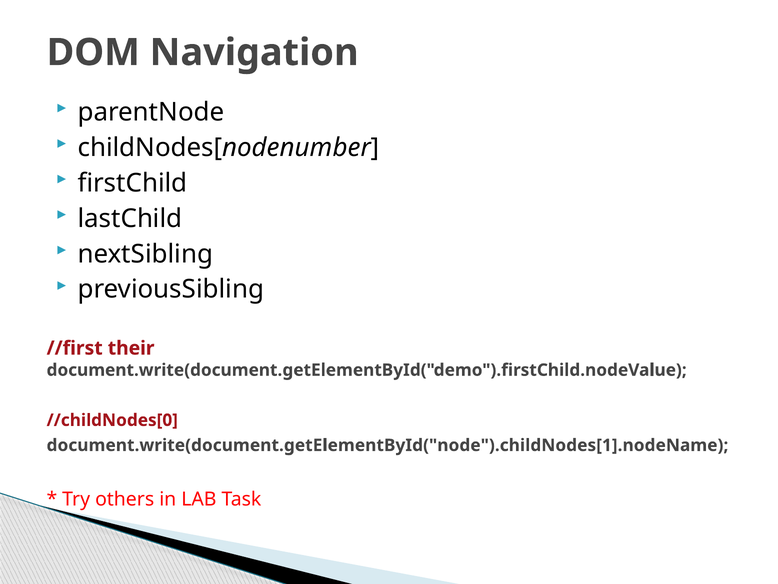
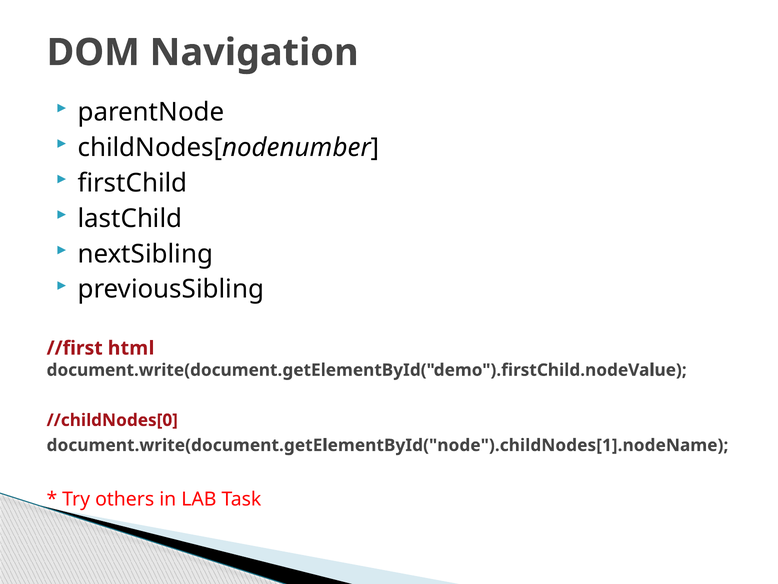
their: their -> html
